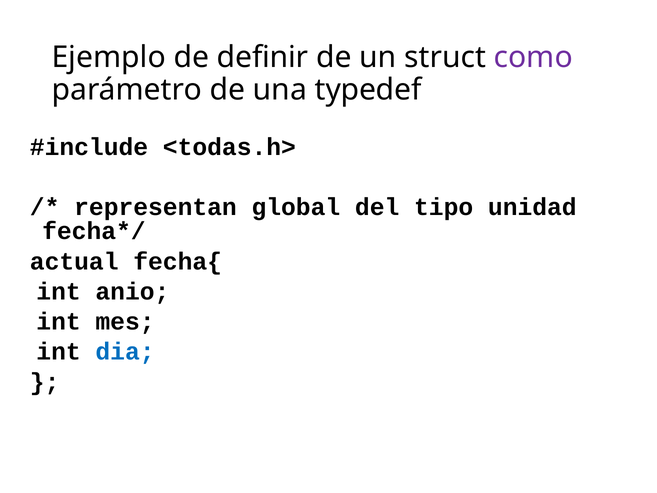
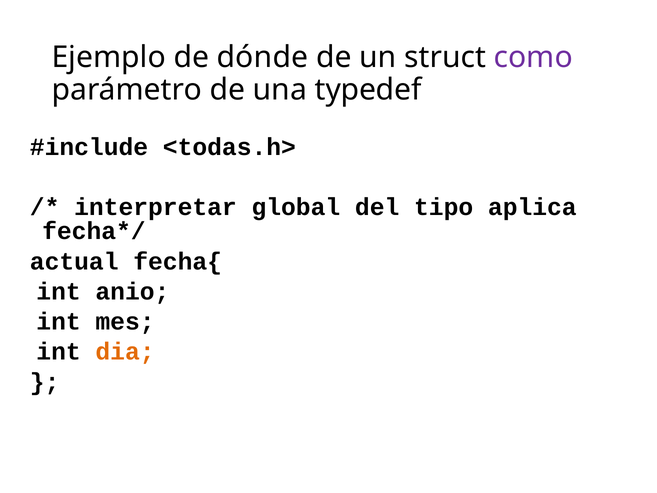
definir: definir -> dónde
representan: representan -> interpretar
unidad: unidad -> aplica
dia colour: blue -> orange
